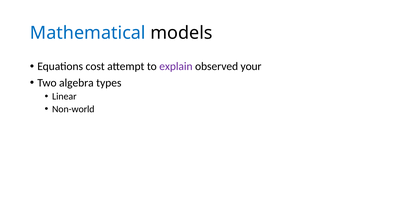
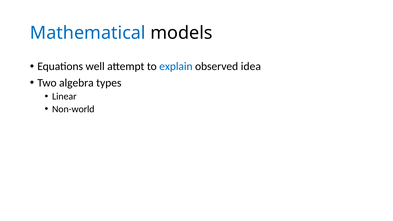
cost: cost -> well
explain colour: purple -> blue
your: your -> idea
